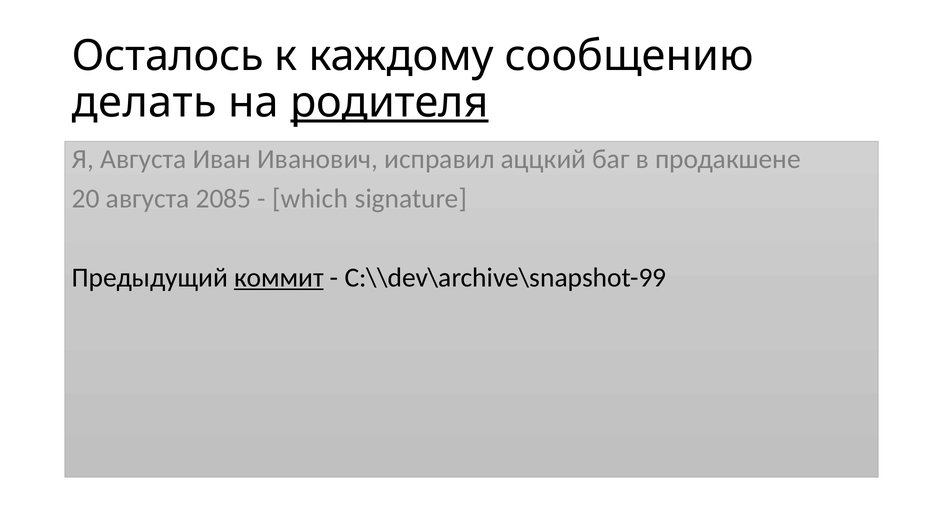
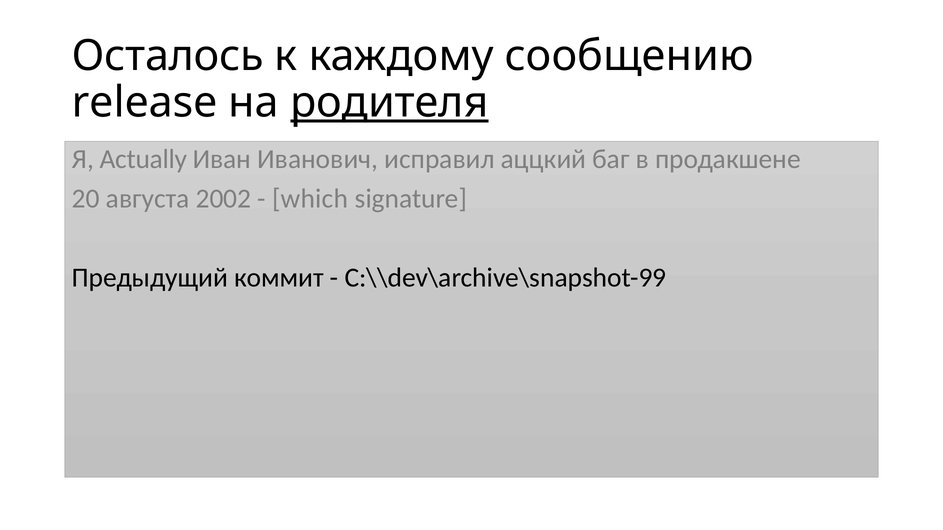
делать: делать -> release
Я Августа: Августа -> Actually
2085: 2085 -> 2002
коммит underline: present -> none
